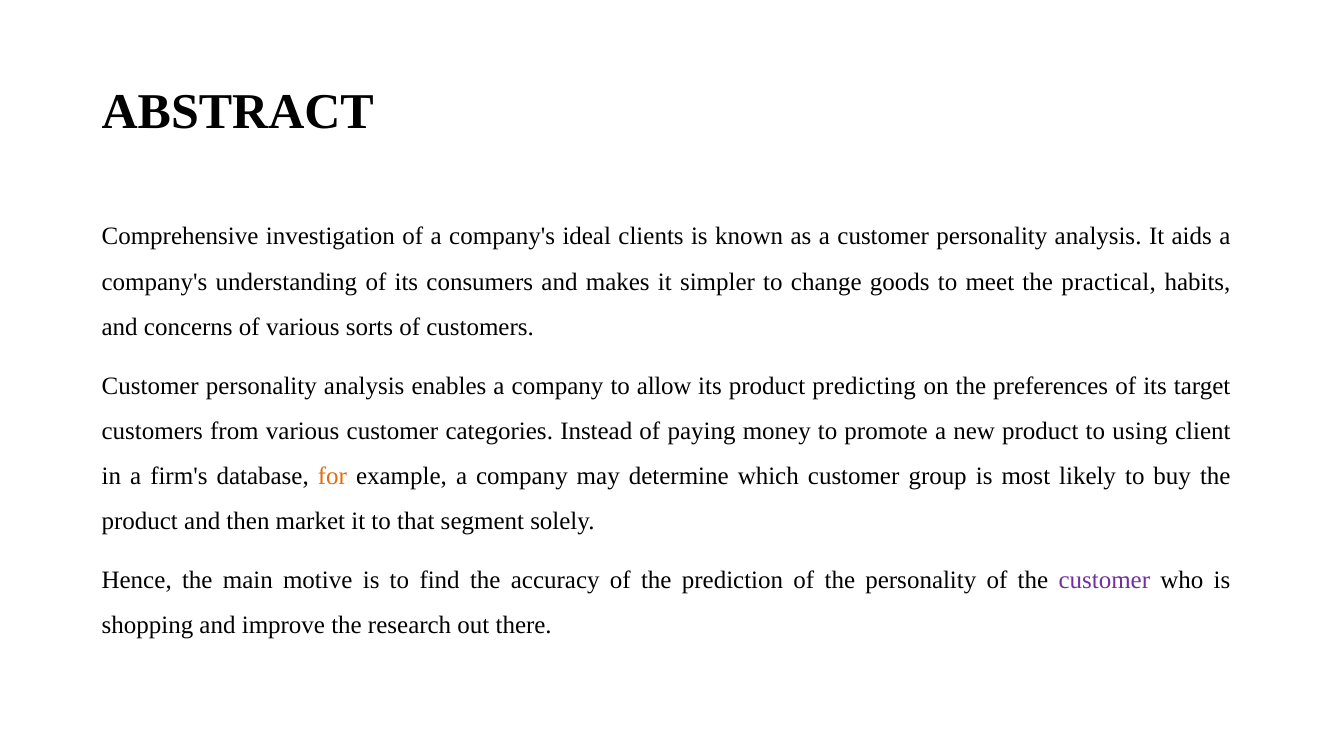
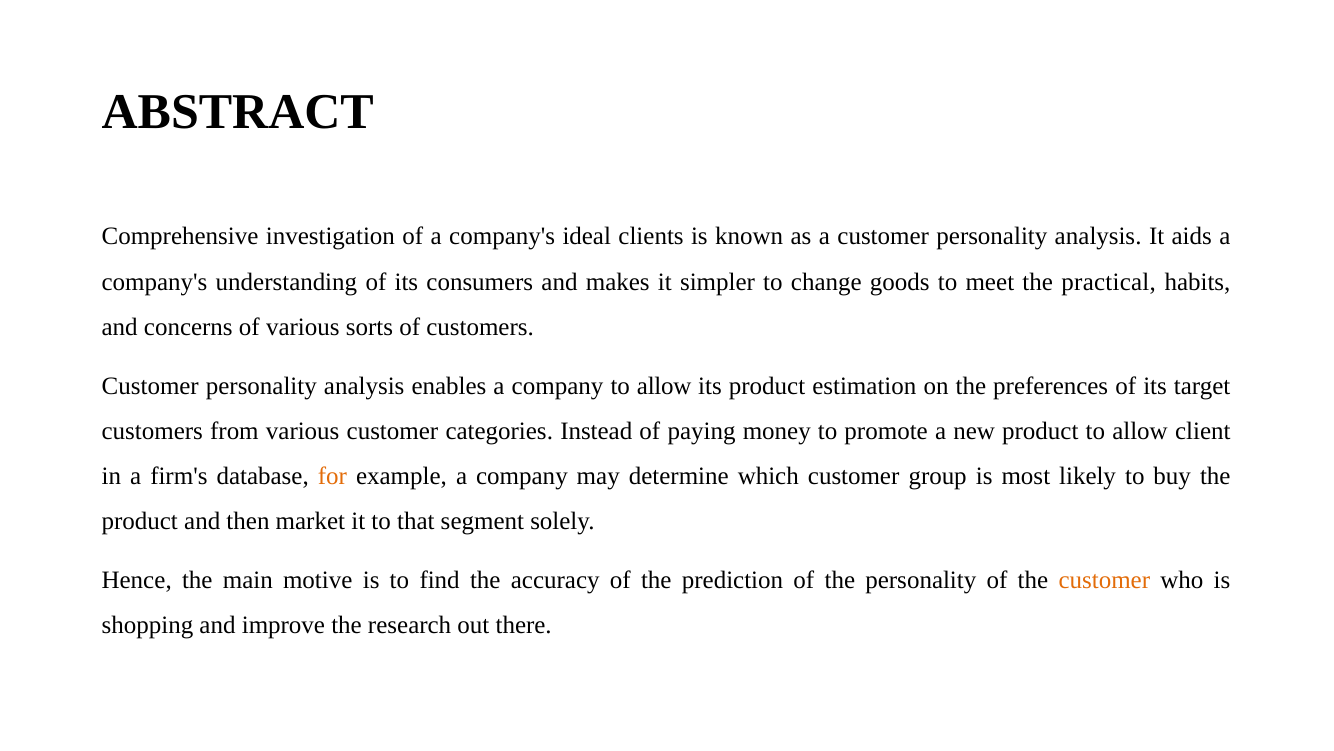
predicting: predicting -> estimation
product to using: using -> allow
customer at (1104, 579) colour: purple -> orange
